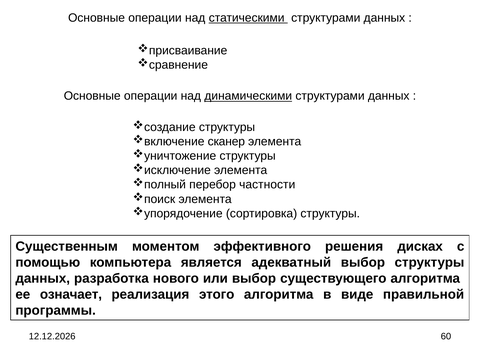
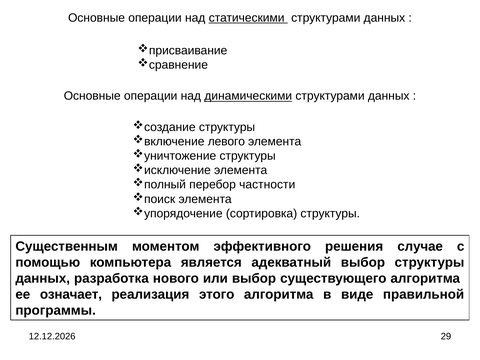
сканер: сканер -> левого
дисках: дисках -> случае
60: 60 -> 29
